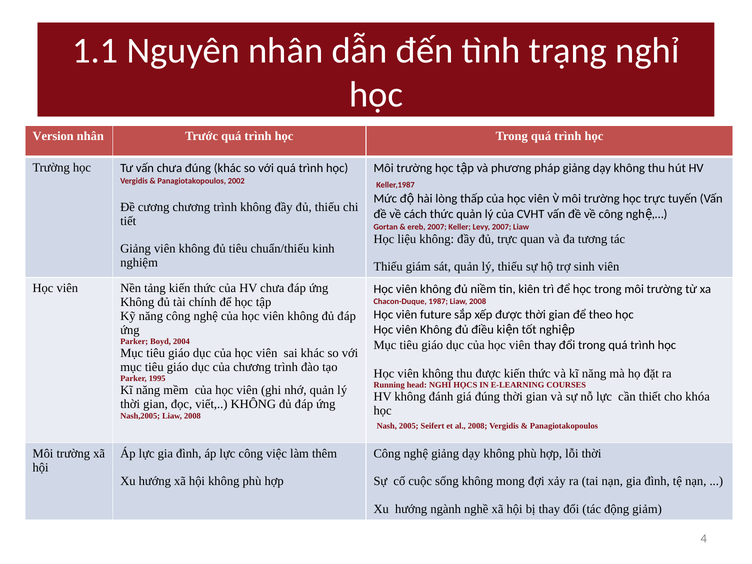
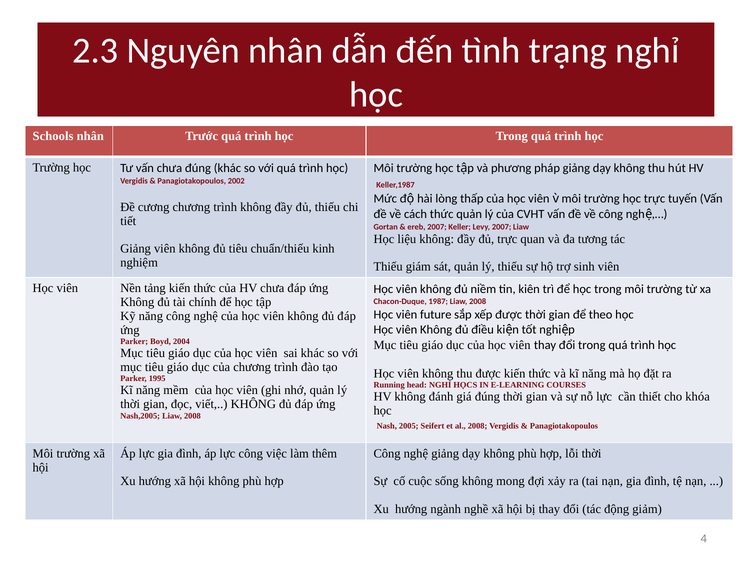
1.1: 1.1 -> 2.3
Version: Version -> Schools
